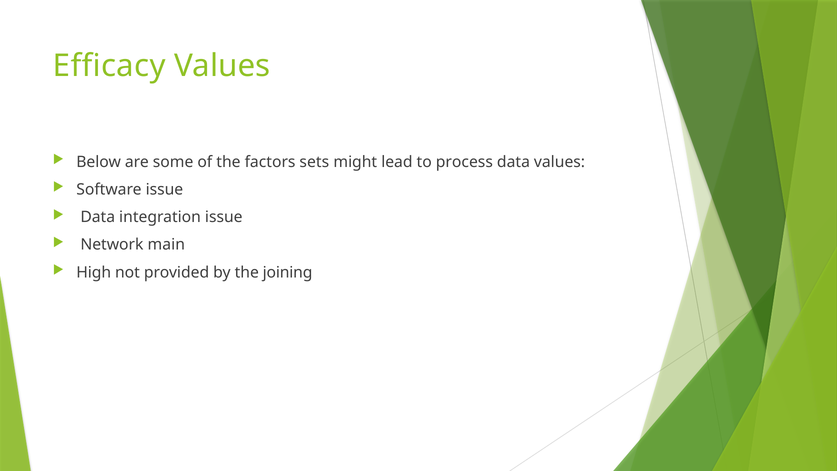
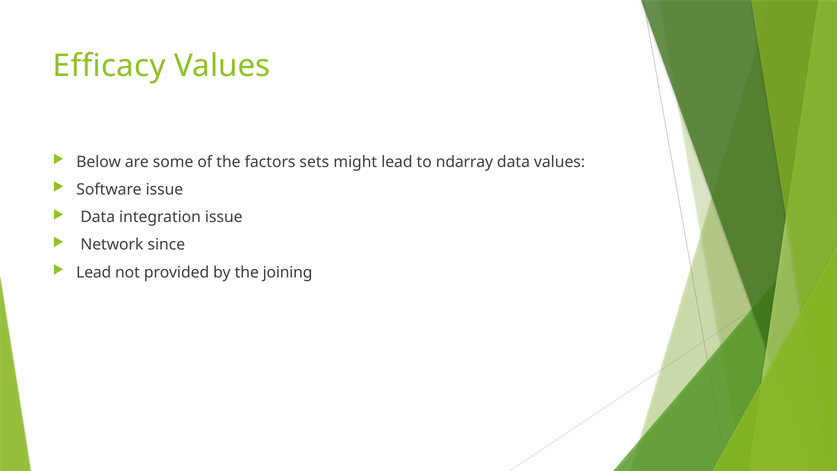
process: process -> ndarray
main: main -> since
High at (94, 272): High -> Lead
